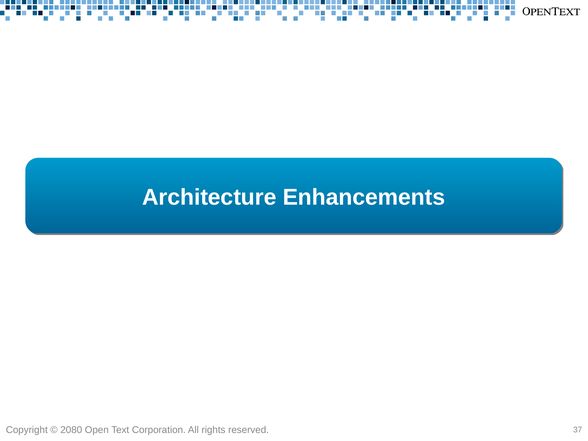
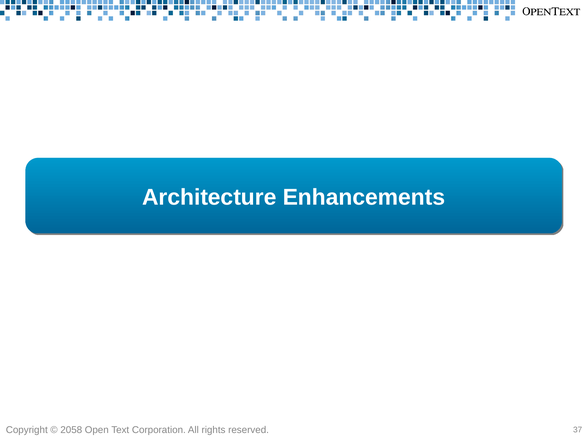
2080: 2080 -> 2058
